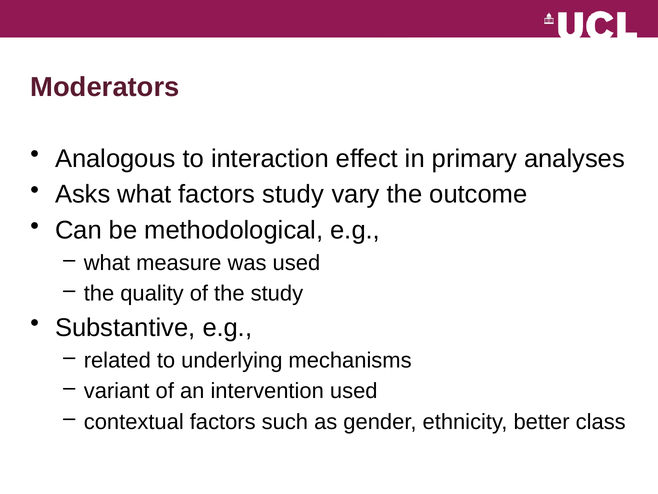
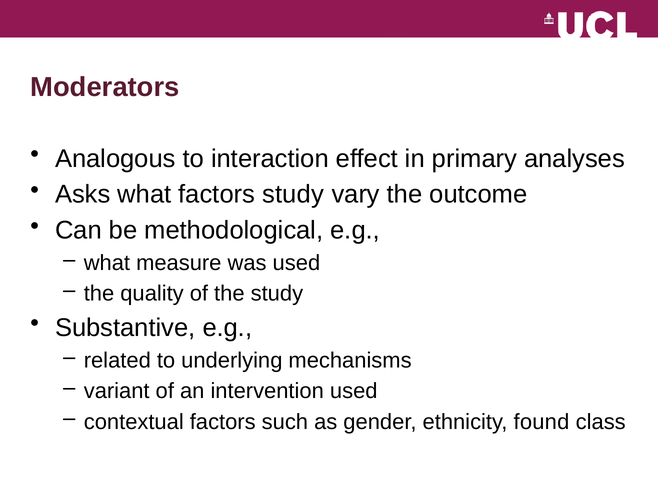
better: better -> found
